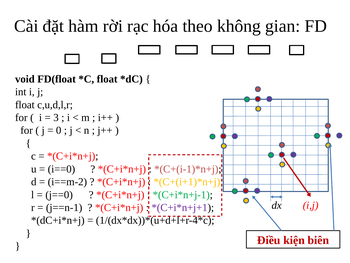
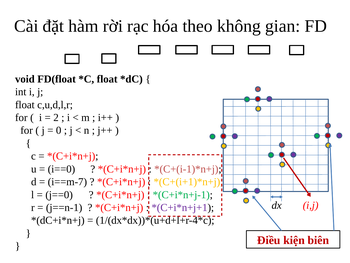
3: 3 -> 2
i==m-2: i==m-2 -> i==m-7
